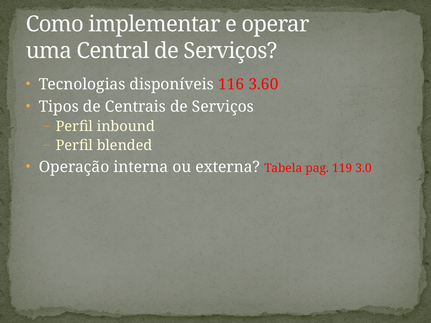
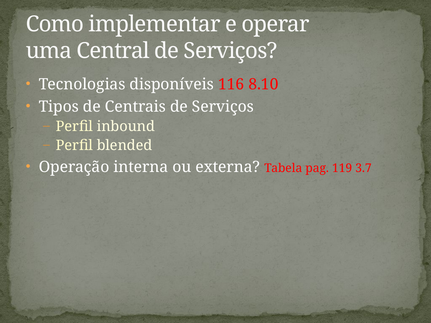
3.60: 3.60 -> 8.10
3.0: 3.0 -> 3.7
